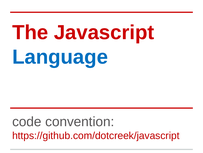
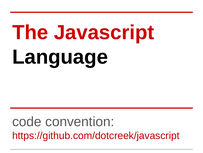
Language colour: blue -> black
